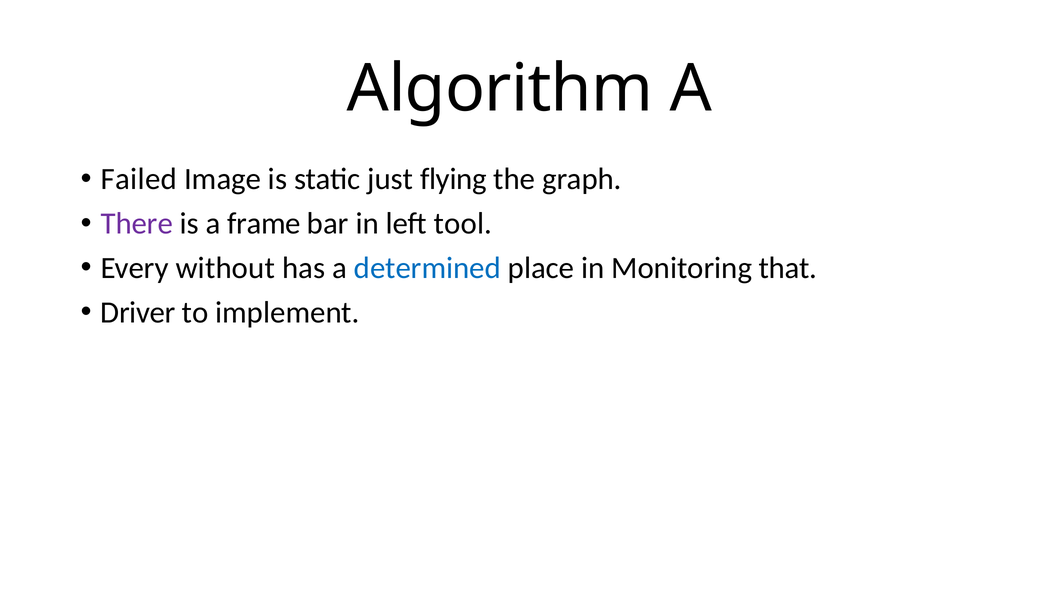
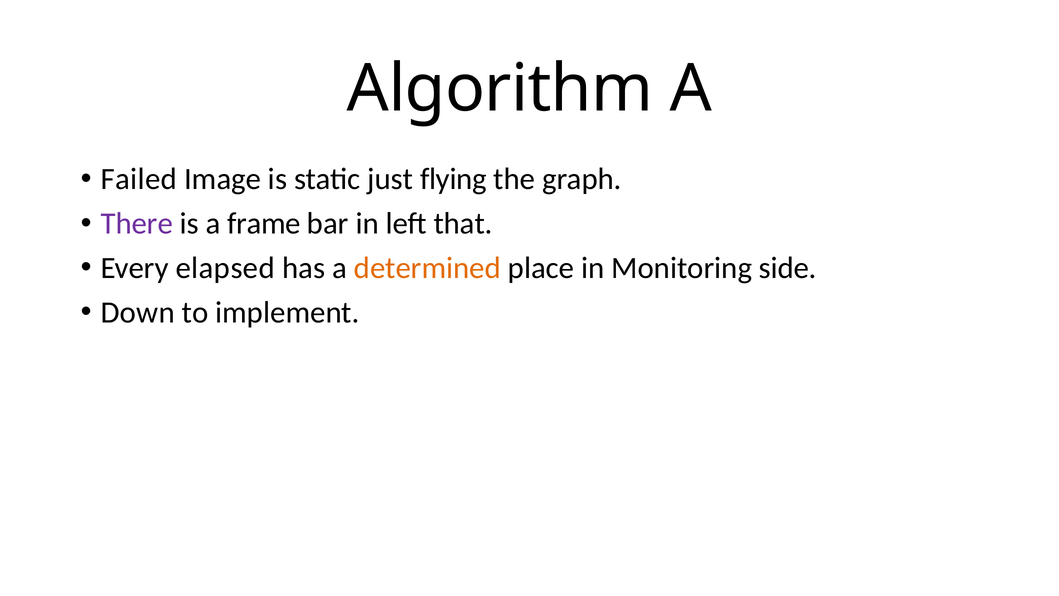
tool: tool -> that
without: without -> elapsed
determined colour: blue -> orange
that: that -> side
Driver: Driver -> Down
